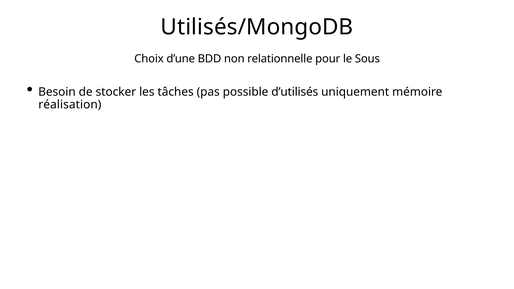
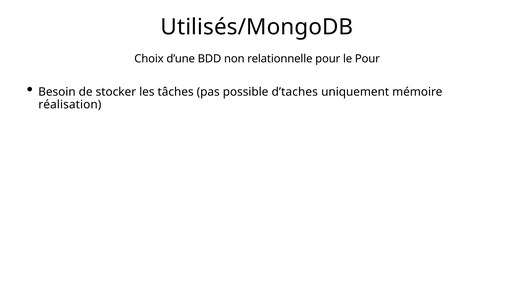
le Sous: Sous -> Pour
d’utilisés: d’utilisés -> d’taches
